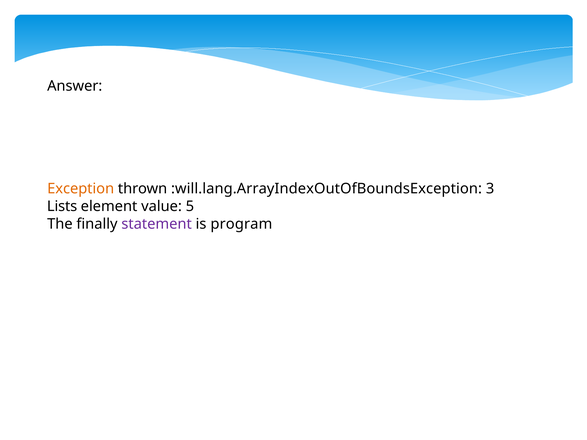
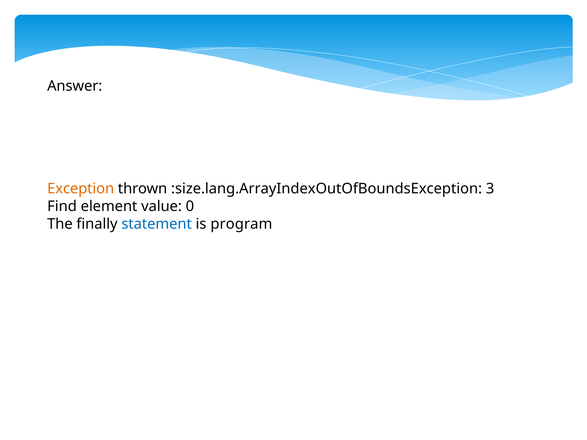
:will.lang.ArrayIndexOutOfBoundsException: :will.lang.ArrayIndexOutOfBoundsException -> :size.lang.ArrayIndexOutOfBoundsException
Lists: Lists -> Find
5: 5 -> 0
statement colour: purple -> blue
